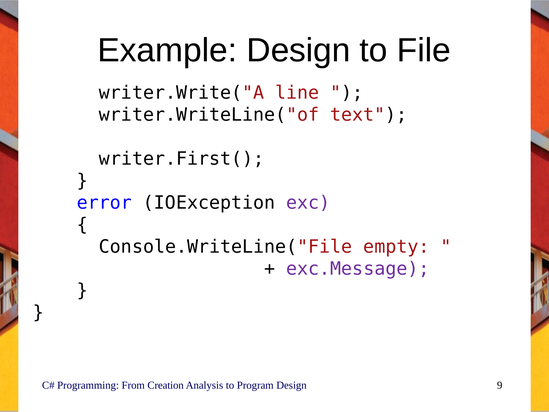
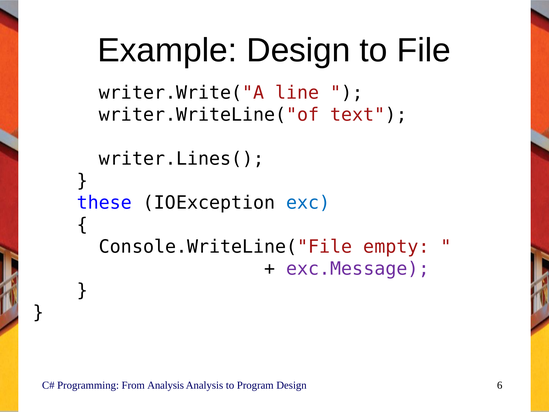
writer.First(: writer.First( -> writer.Lines(
error: error -> these
exc colour: purple -> blue
From Creation: Creation -> Analysis
9: 9 -> 6
